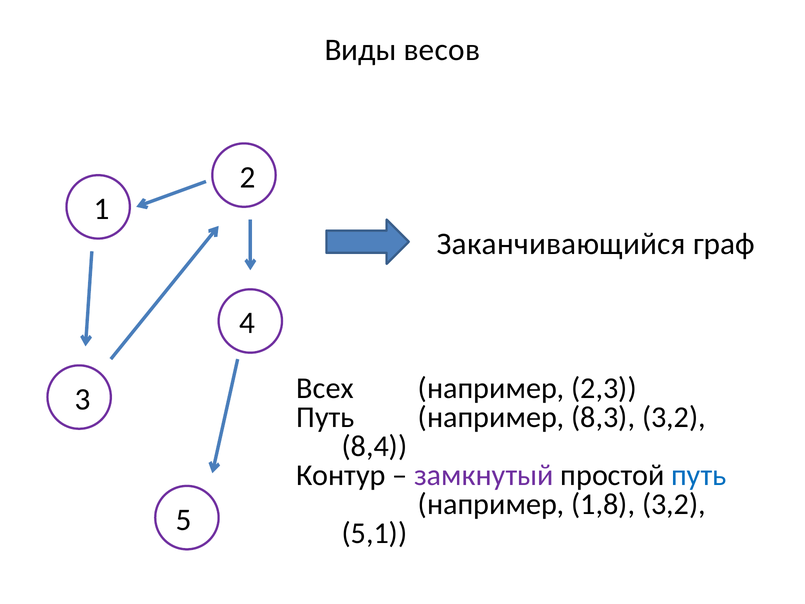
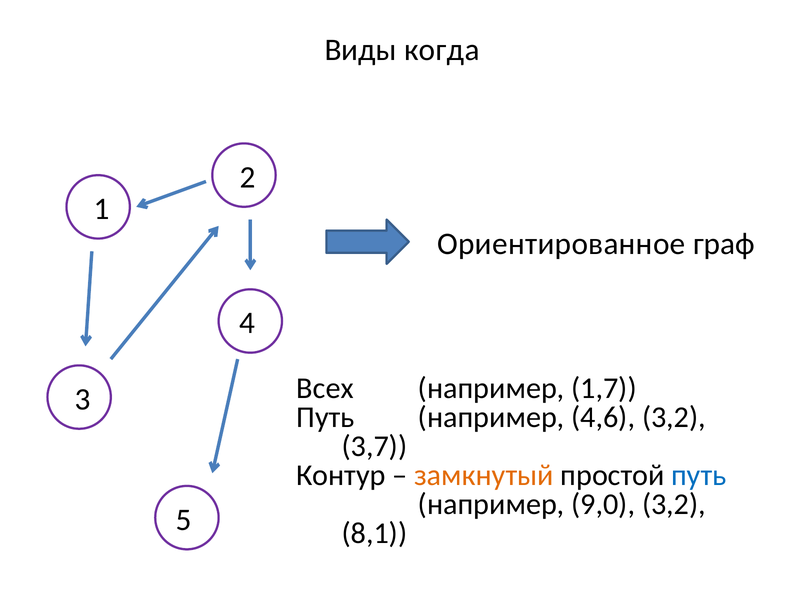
весов: весов -> когда
Заканчивающийся: Заканчивающийся -> Ориентированное
2,3: 2,3 -> 1,7
8,3: 8,3 -> 4,6
8,4: 8,4 -> 3,7
замкнутый colour: purple -> orange
1,8: 1,8 -> 9,0
5,1: 5,1 -> 8,1
